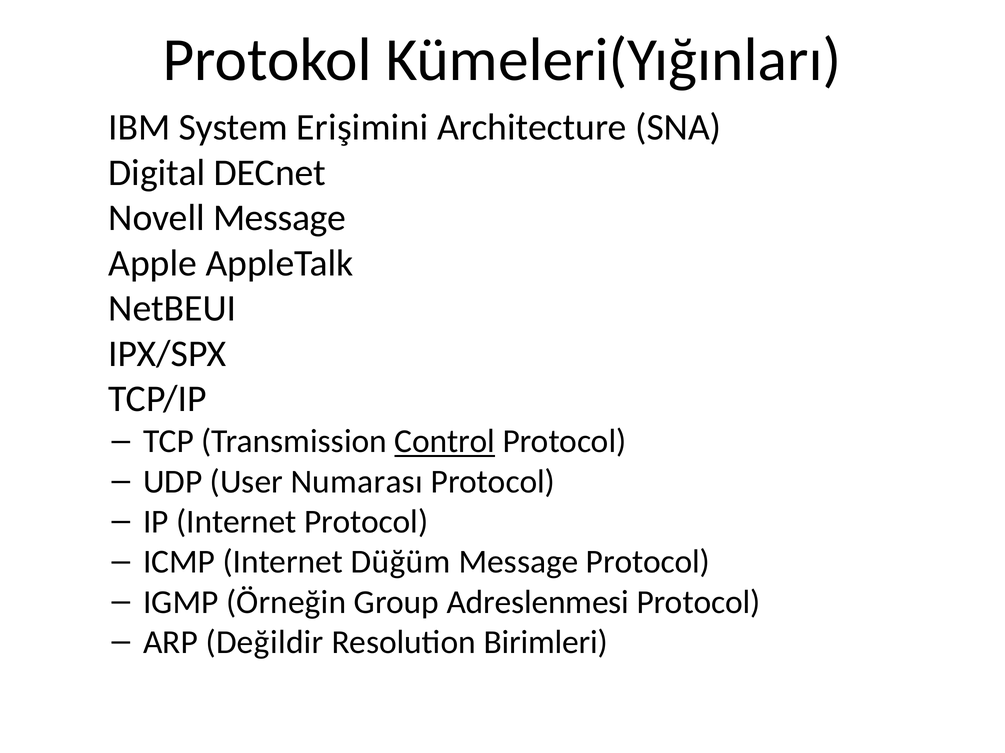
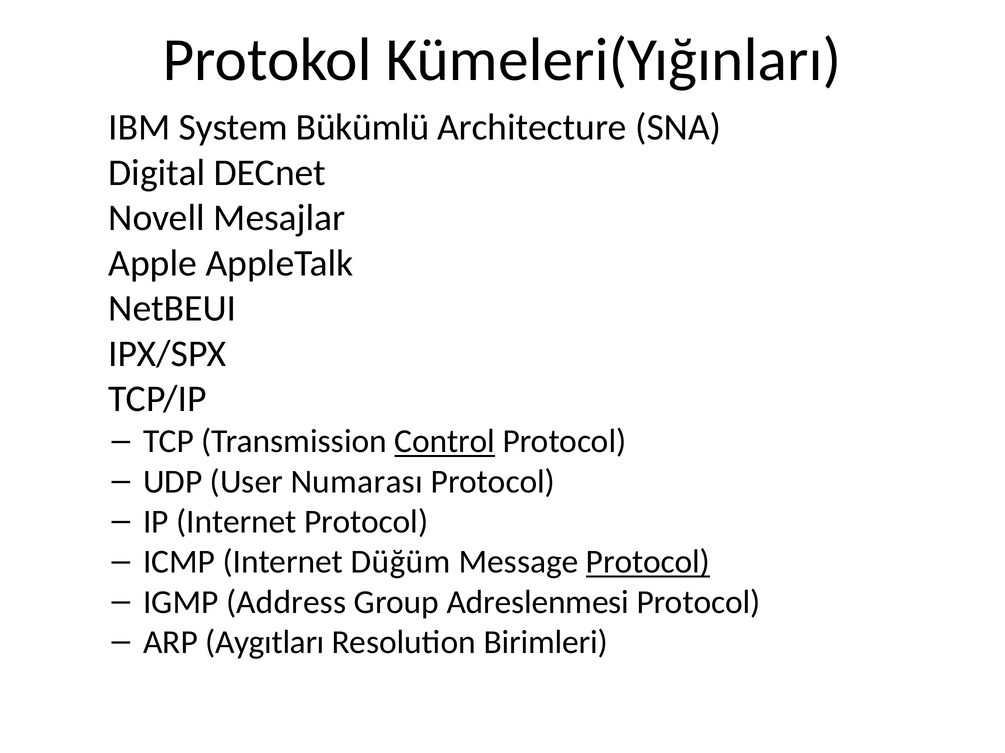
Erişimini: Erişimini -> Bükümlü
Message at (279, 218): Message -> Mesajlar
Protocol at (648, 562) underline: none -> present
Örneğin: Örneğin -> Address
Değildir: Değildir -> Aygıtları
